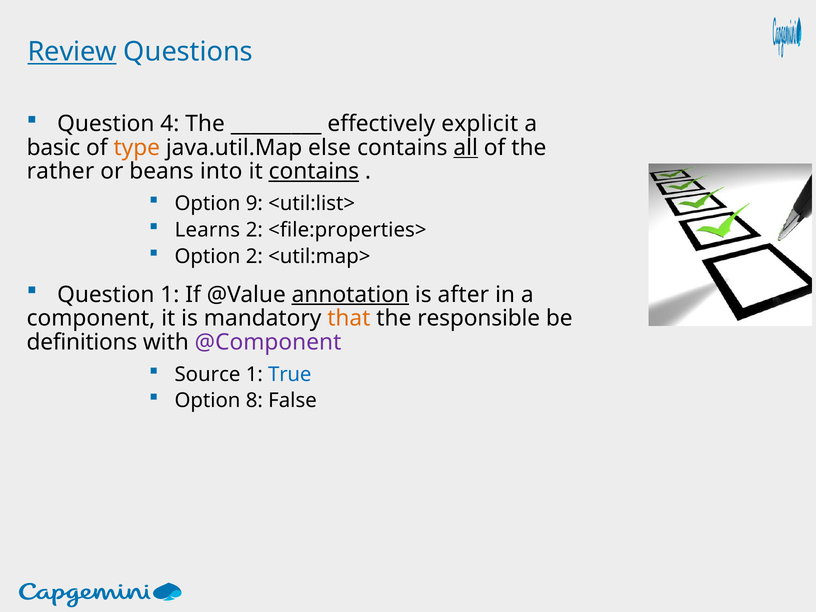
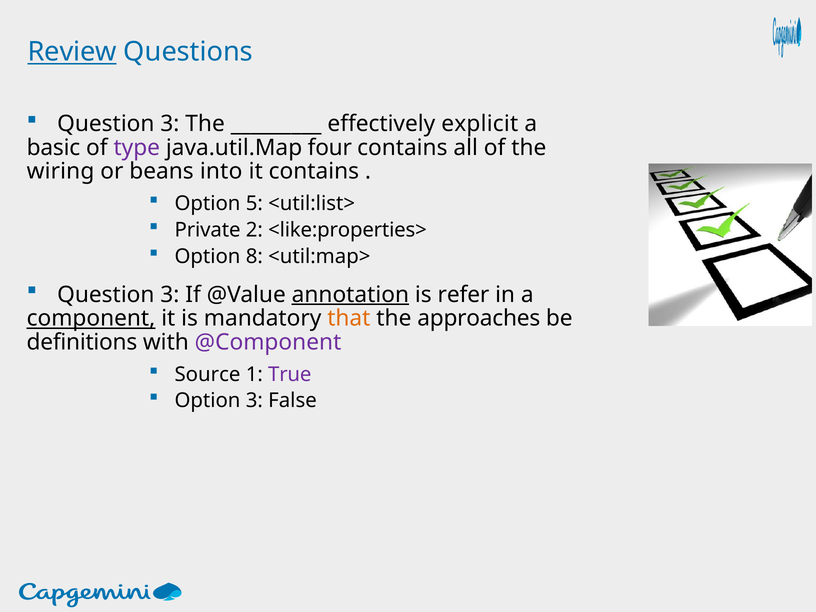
4 at (170, 124): 4 -> 3
type colour: orange -> purple
else: else -> four
all underline: present -> none
rather: rather -> wiring
contains at (314, 171) underline: present -> none
9: 9 -> 5
Learns: Learns -> Private
<file:properties>: <file:properties> -> <like:properties>
Option 2: 2 -> 8
1 at (170, 295): 1 -> 3
after: after -> refer
component underline: none -> present
responsible: responsible -> approaches
True colour: blue -> purple
Option 8: 8 -> 3
